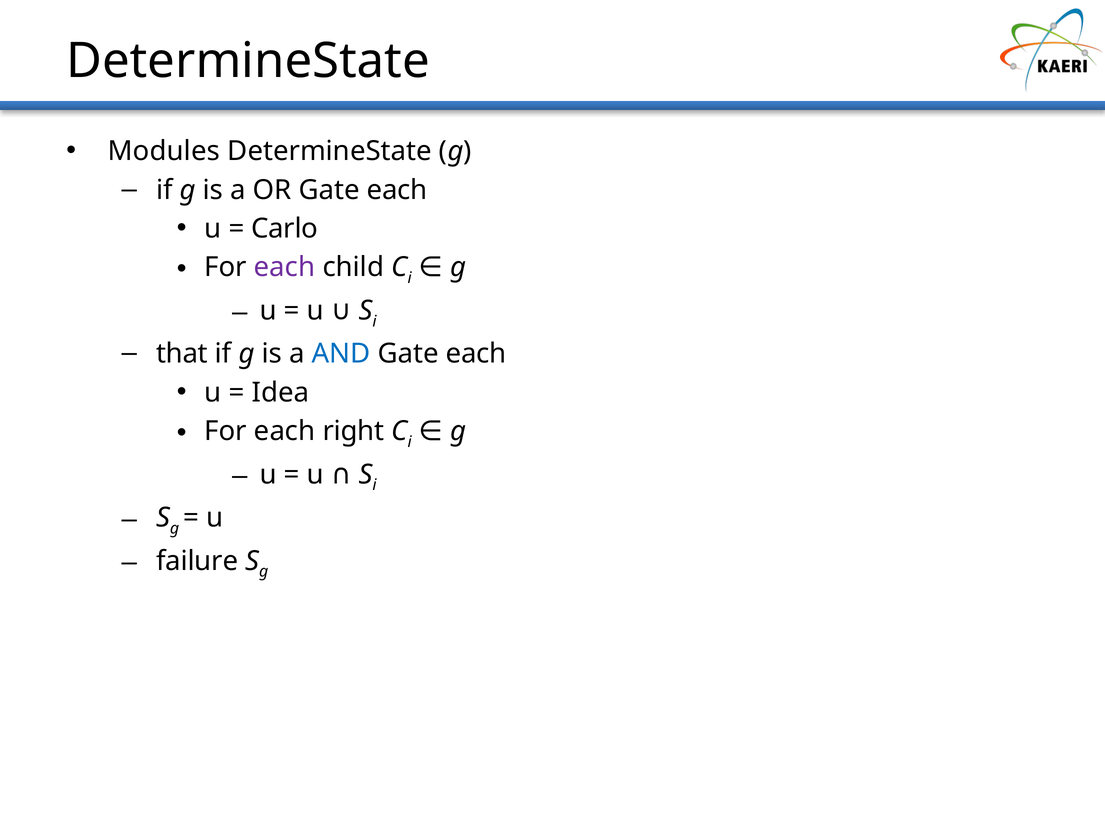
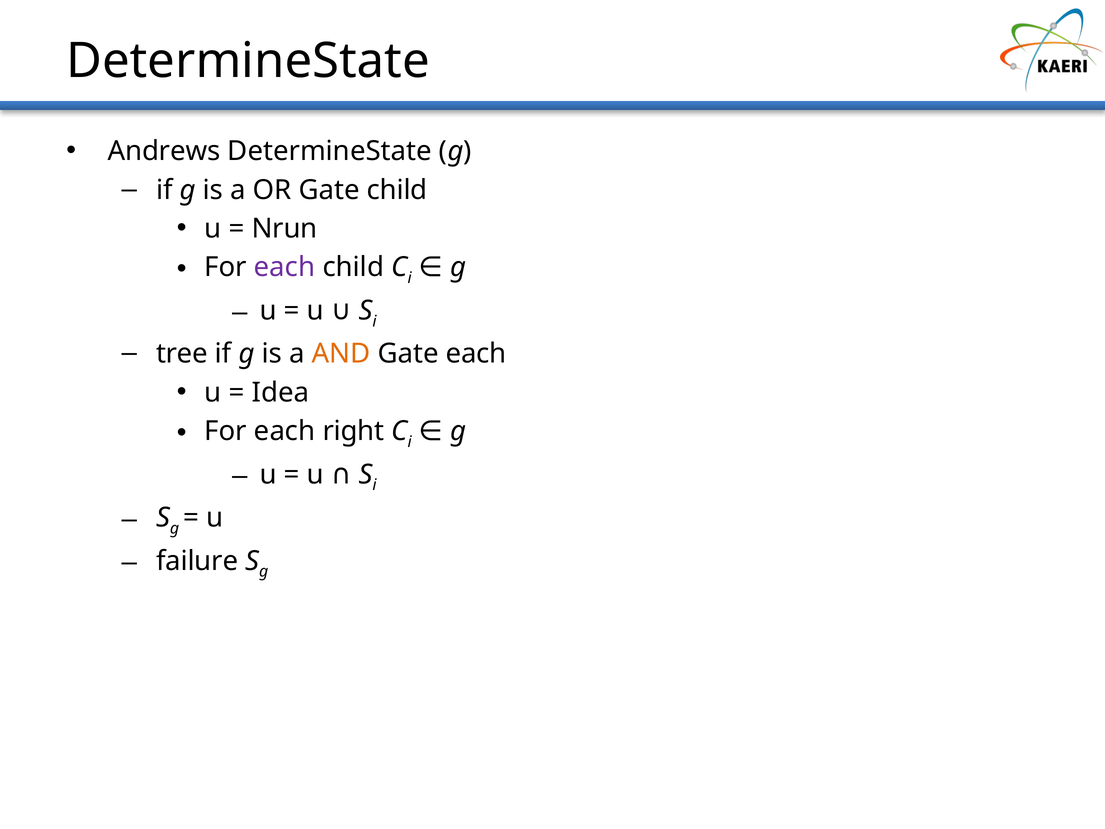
Modules: Modules -> Andrews
OR Gate each: each -> child
Carlo: Carlo -> Nrun
that: that -> tree
AND colour: blue -> orange
